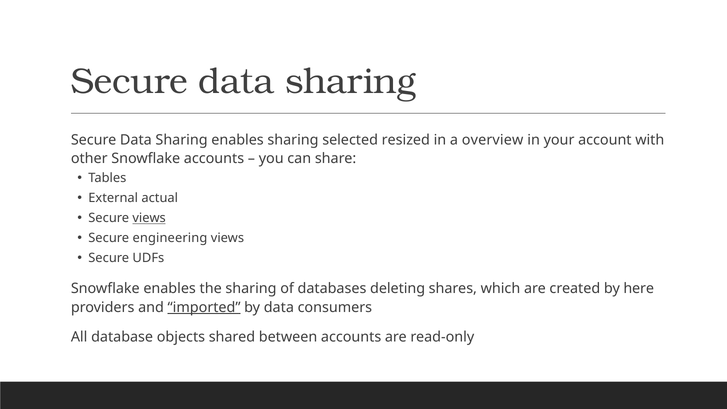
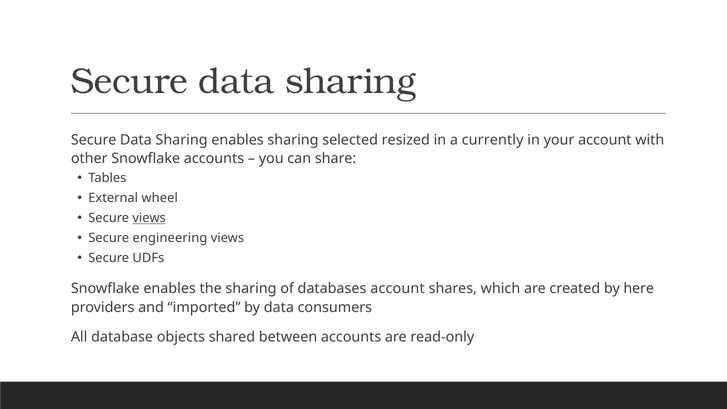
overview: overview -> currently
actual: actual -> wheel
databases deleting: deleting -> account
imported underline: present -> none
